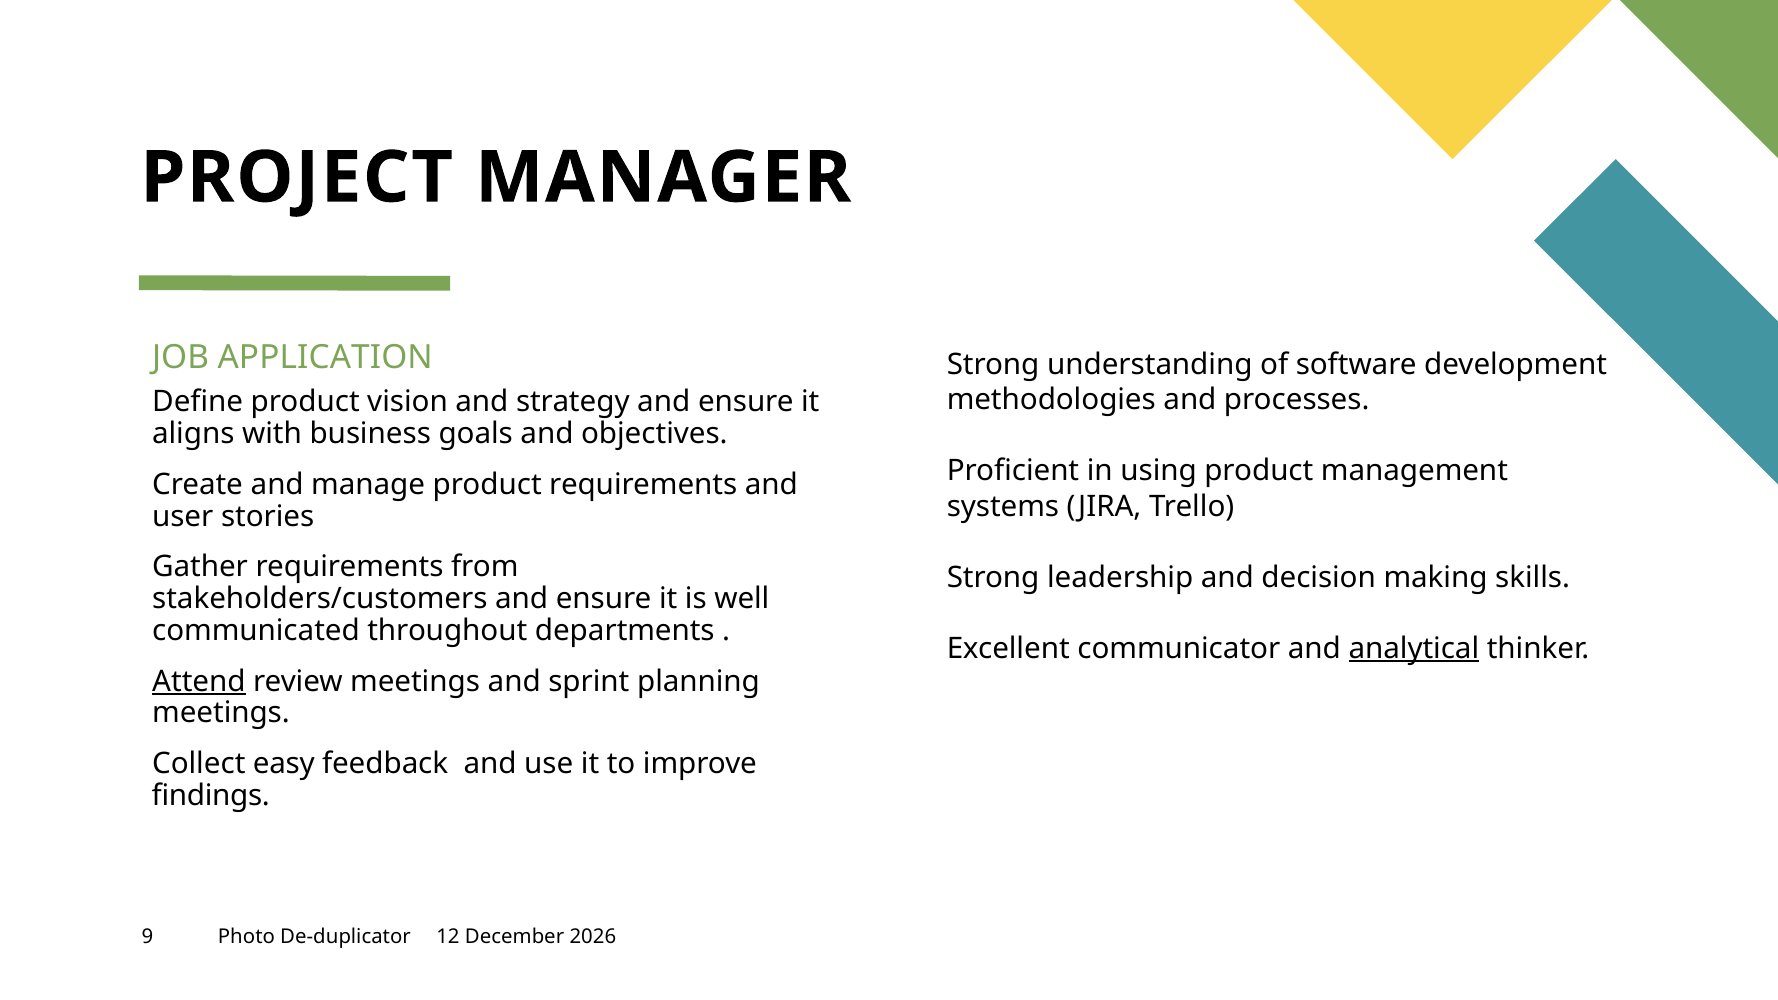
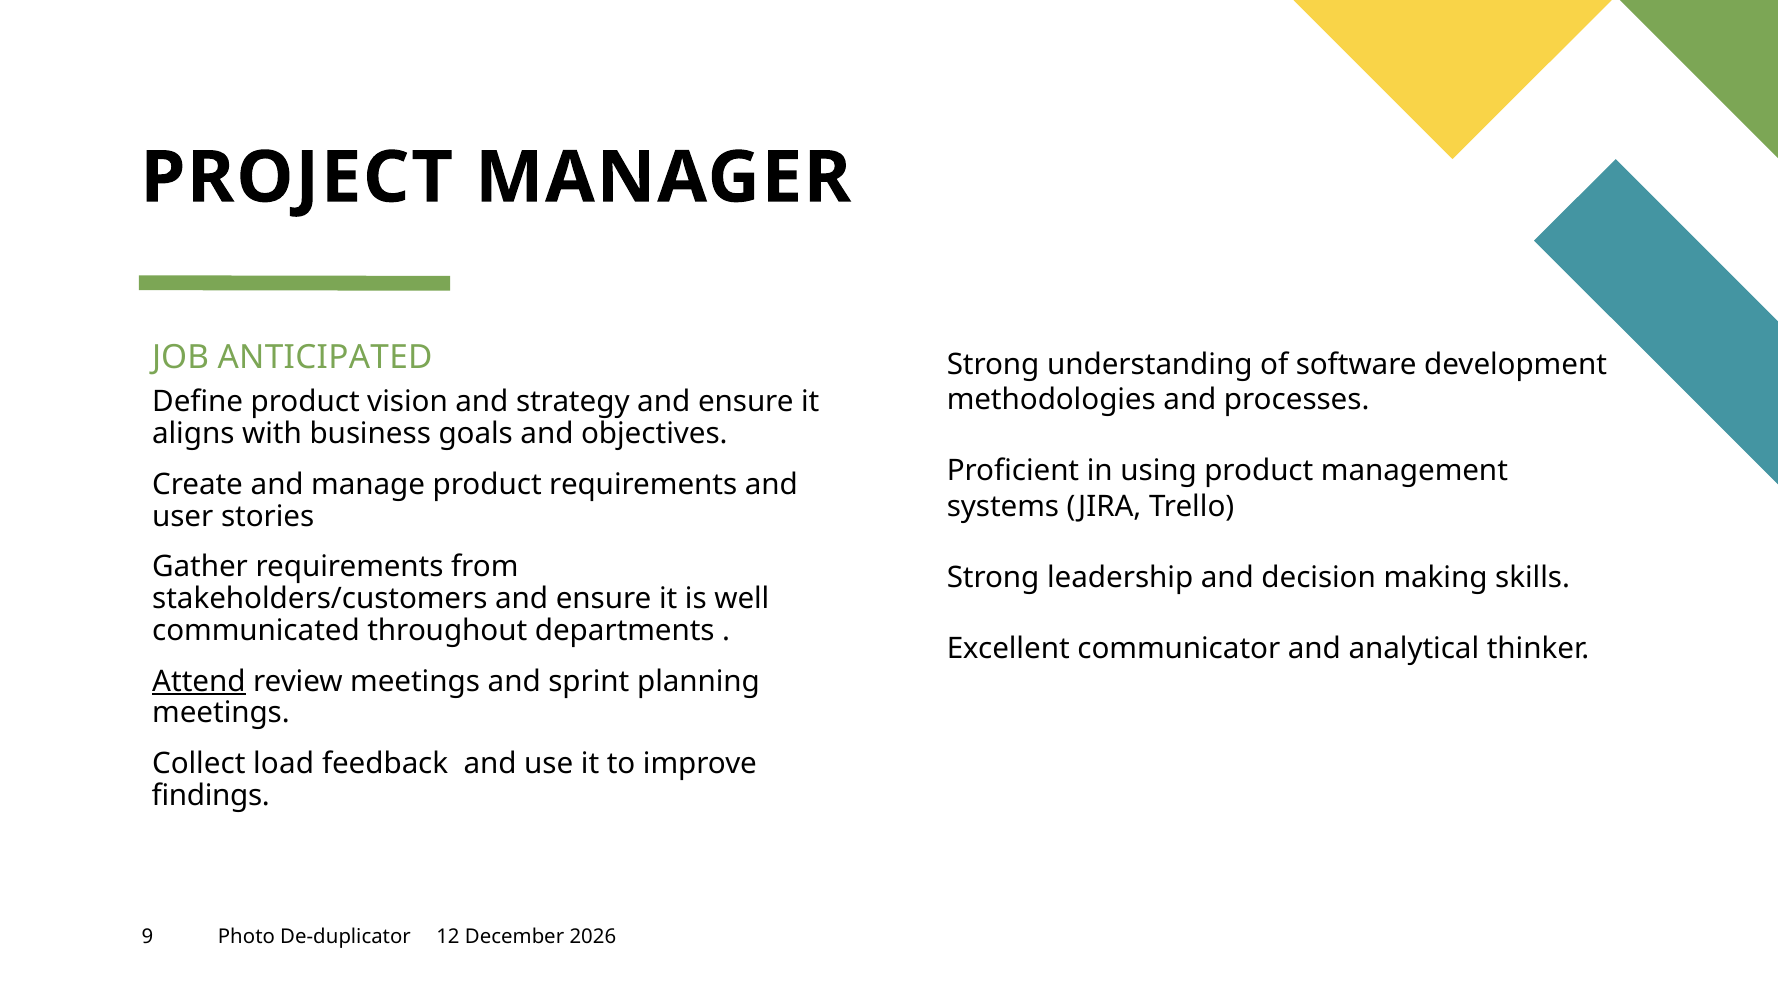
APPLICATION: APPLICATION -> ANTICIPATED
analytical underline: present -> none
easy: easy -> load
